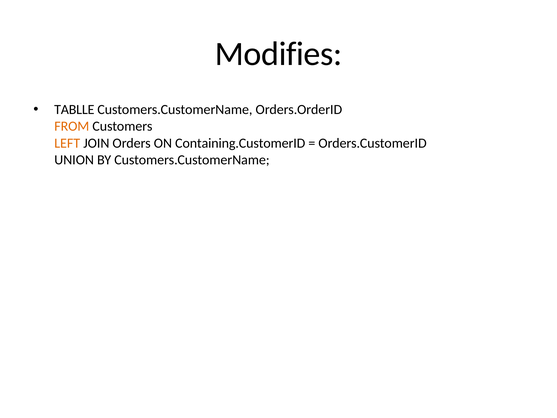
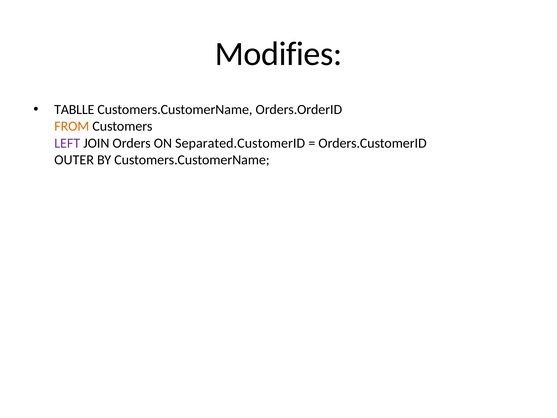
LEFT colour: orange -> purple
Containing.CustomerID: Containing.CustomerID -> Separated.CustomerID
UNION: UNION -> OUTER
